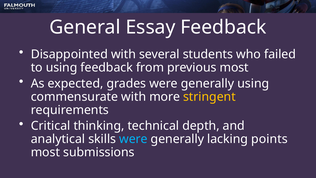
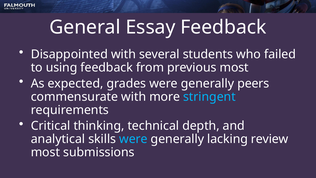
generally using: using -> peers
stringent colour: yellow -> light blue
points: points -> review
